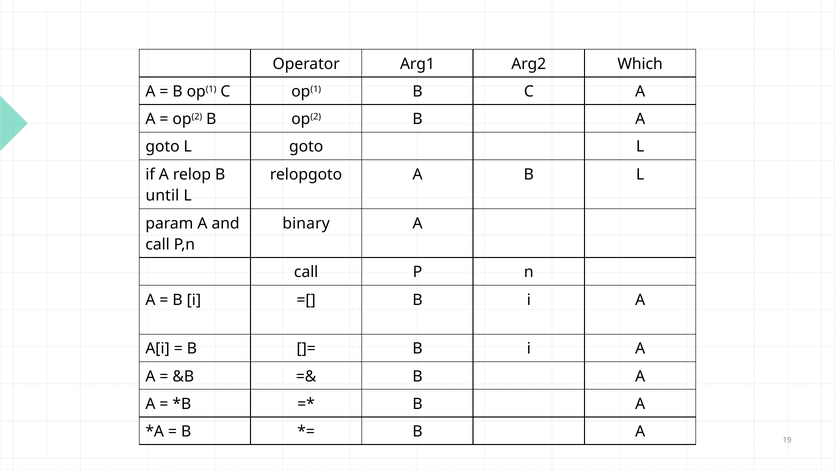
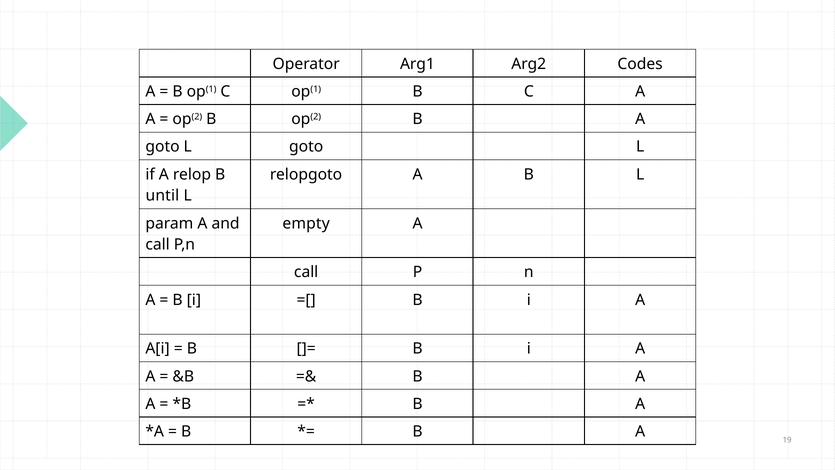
Which: Which -> Codes
binary: binary -> empty
